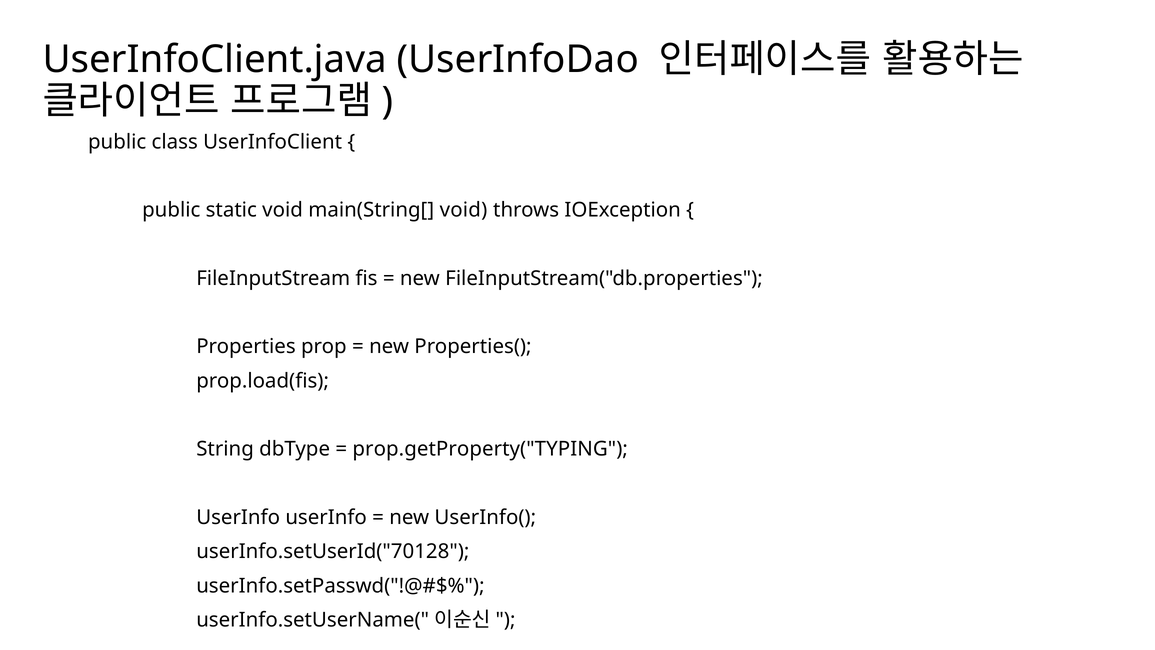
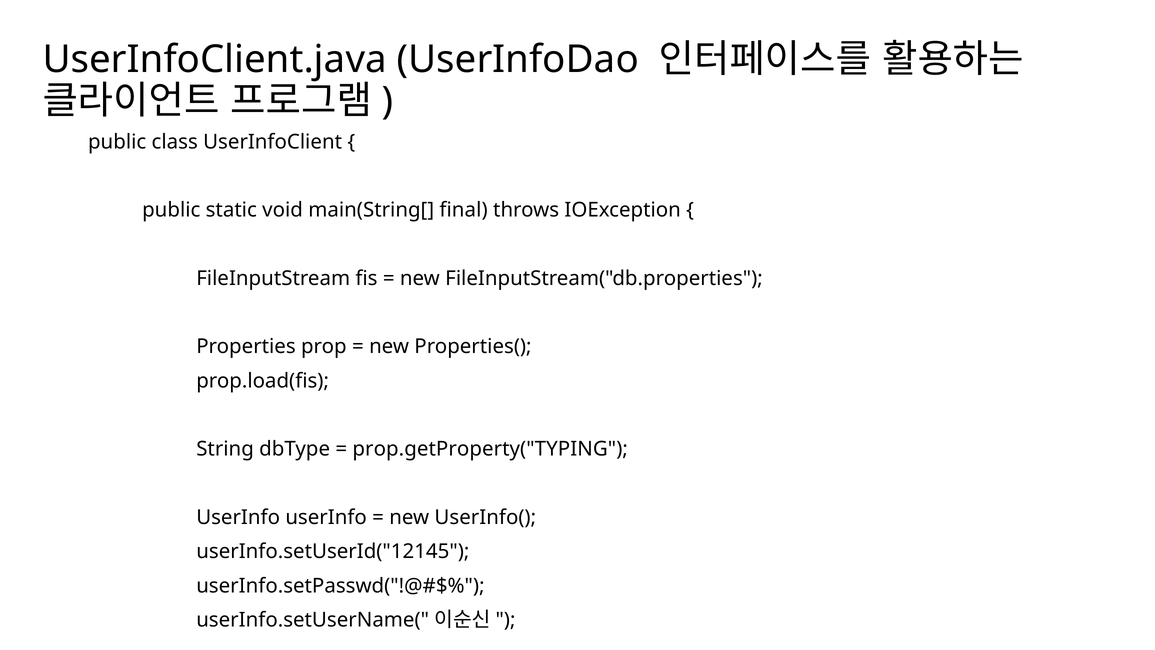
main(String[ void: void -> final
userInfo.setUserId("70128: userInfo.setUserId("70128 -> userInfo.setUserId("12145
